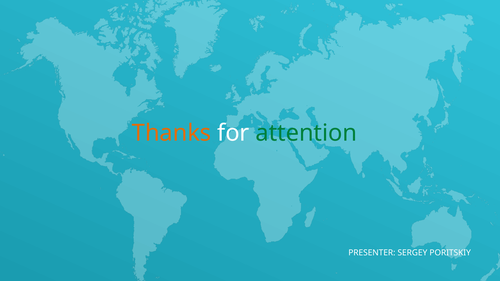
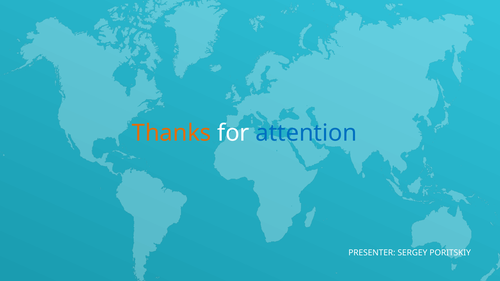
attention colour: green -> blue
